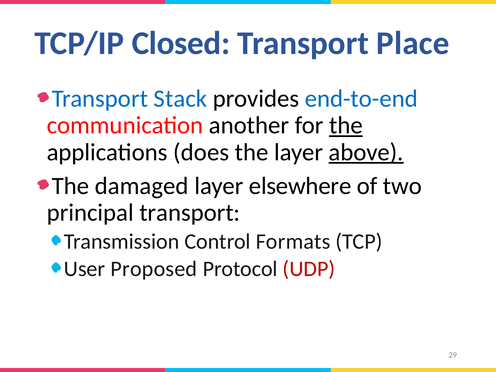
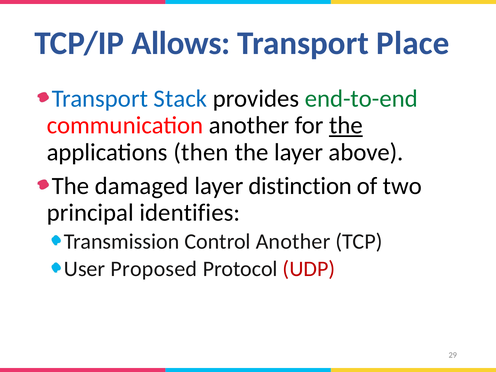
Closed: Closed -> Allows
end-to-end colour: blue -> green
does: does -> then
above underline: present -> none
elsewhere: elsewhere -> distinction
principal transport: transport -> identifies
Control Formats: Formats -> Another
